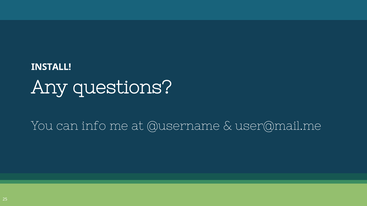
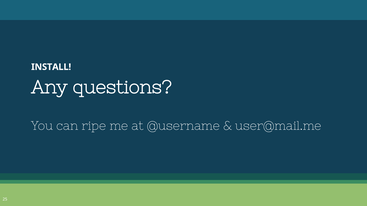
info: info -> ripe
